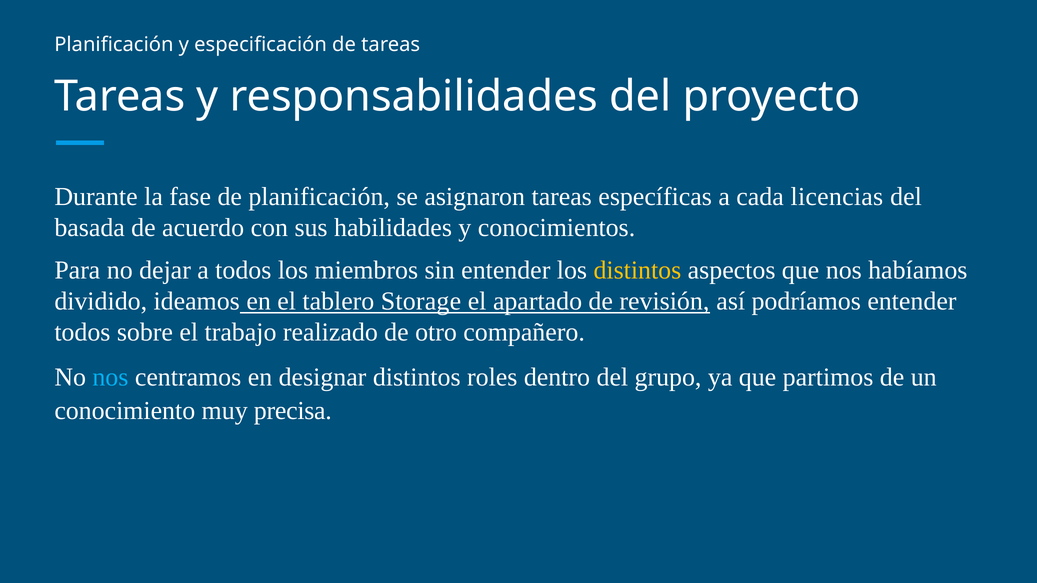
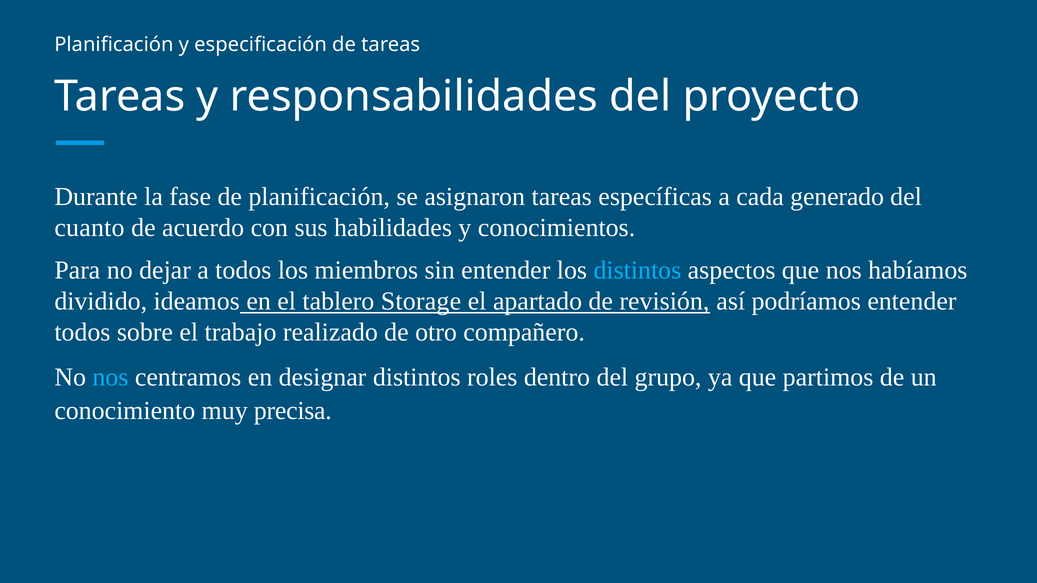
licencias: licencias -> generado
basada: basada -> cuanto
distintos at (637, 270) colour: yellow -> light blue
